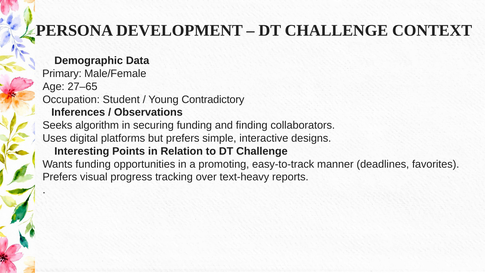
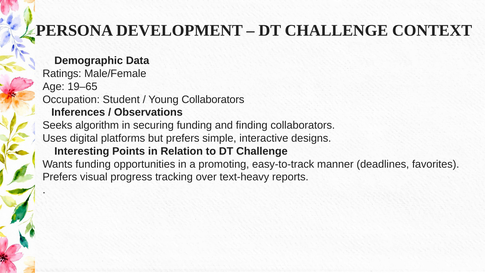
Primary: Primary -> Ratings
27–65: 27–65 -> 19–65
Young Contradictory: Contradictory -> Collaborators
